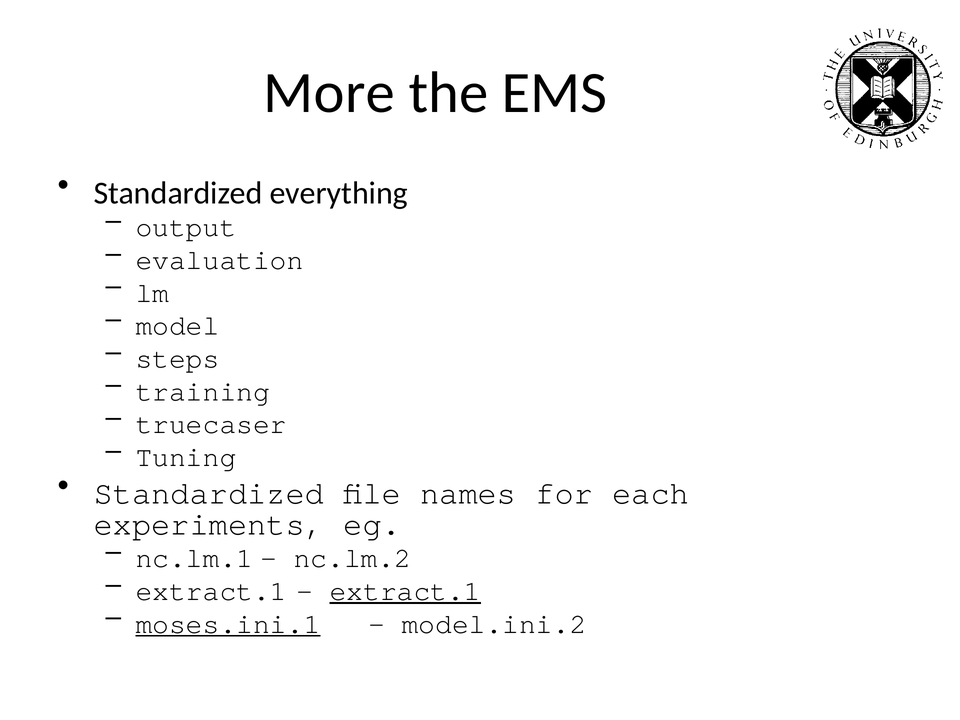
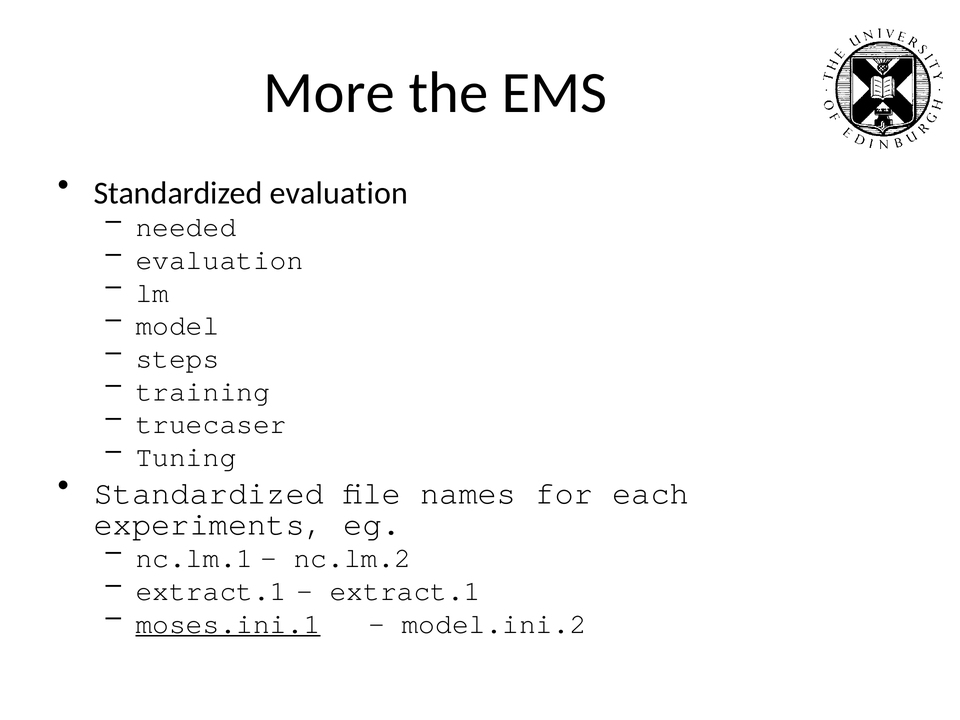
Standardized everything: everything -> evaluation
output: output -> needed
extract.1 at (405, 591) underline: present -> none
